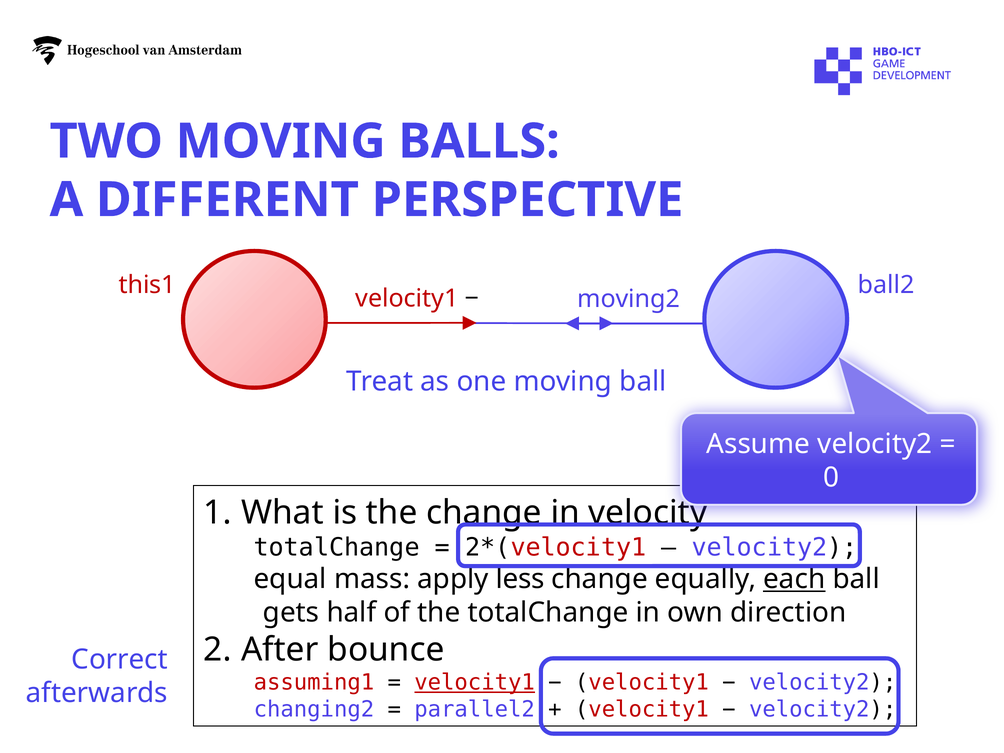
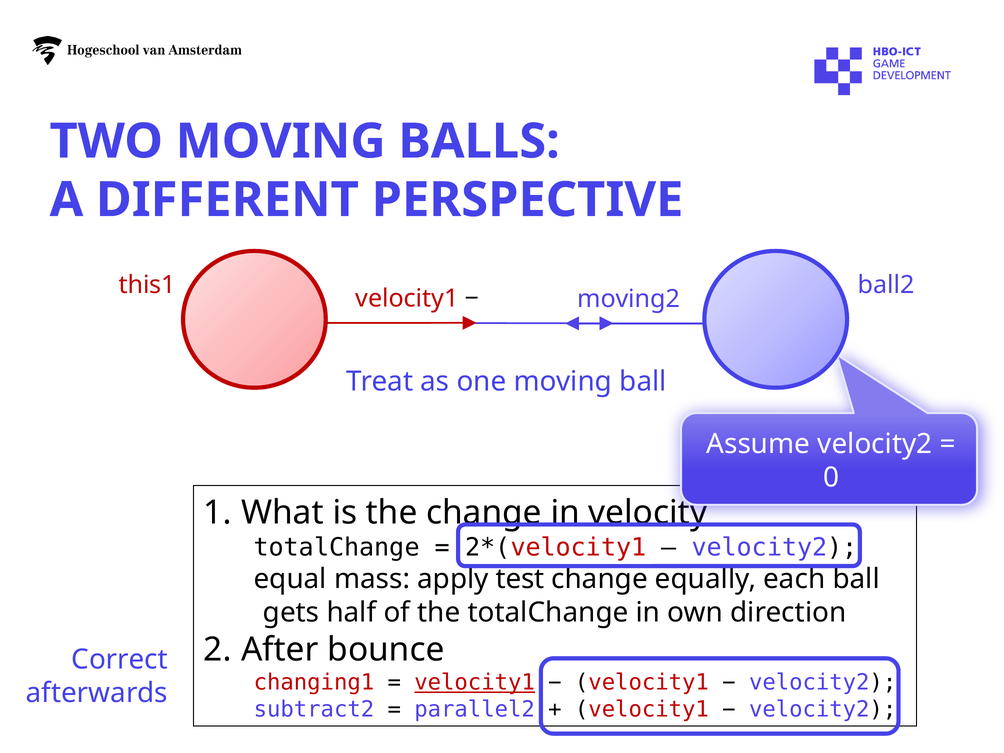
less: less -> test
each underline: present -> none
assuming1: assuming1 -> changing1
changing2: changing2 -> subtract2
